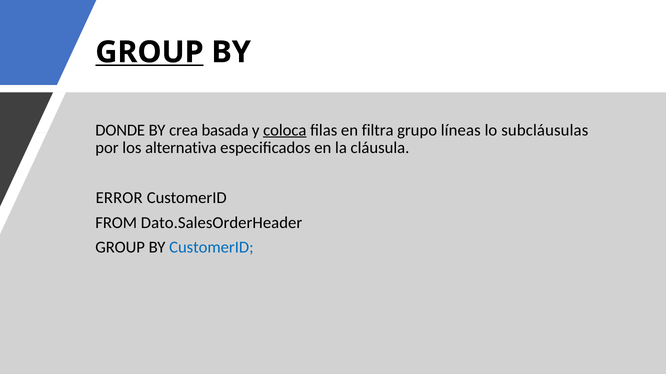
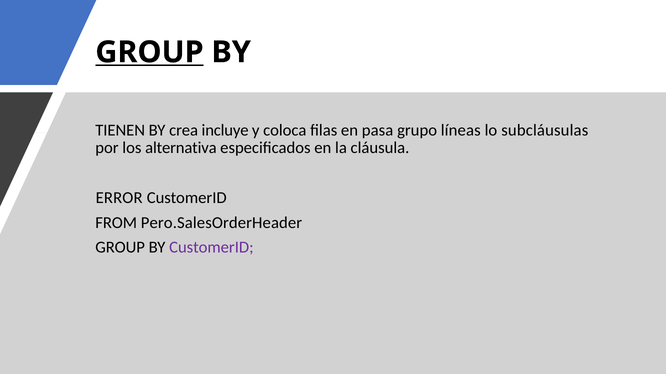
DONDE: DONDE -> TIENEN
basada: basada -> incluye
coloca underline: present -> none
filtra: filtra -> pasa
Dato.SalesOrderHeader: Dato.SalesOrderHeader -> Pero.SalesOrderHeader
CustomerID at (211, 248) colour: blue -> purple
